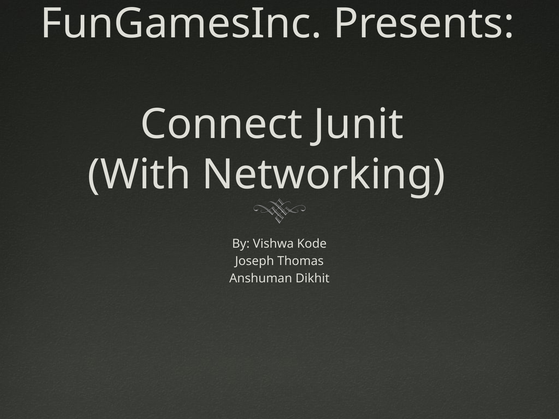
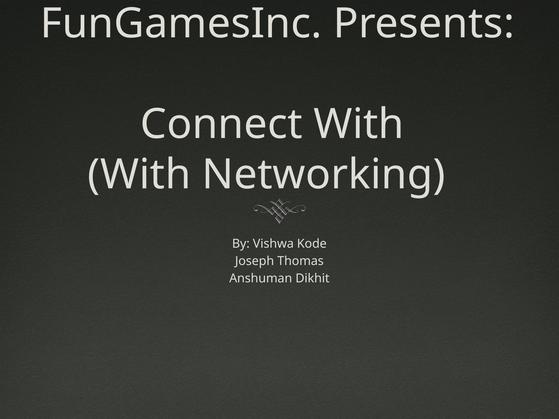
Connect Junit: Junit -> With
